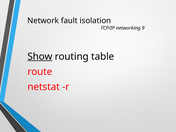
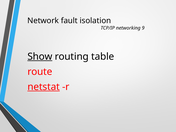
netstat underline: none -> present
